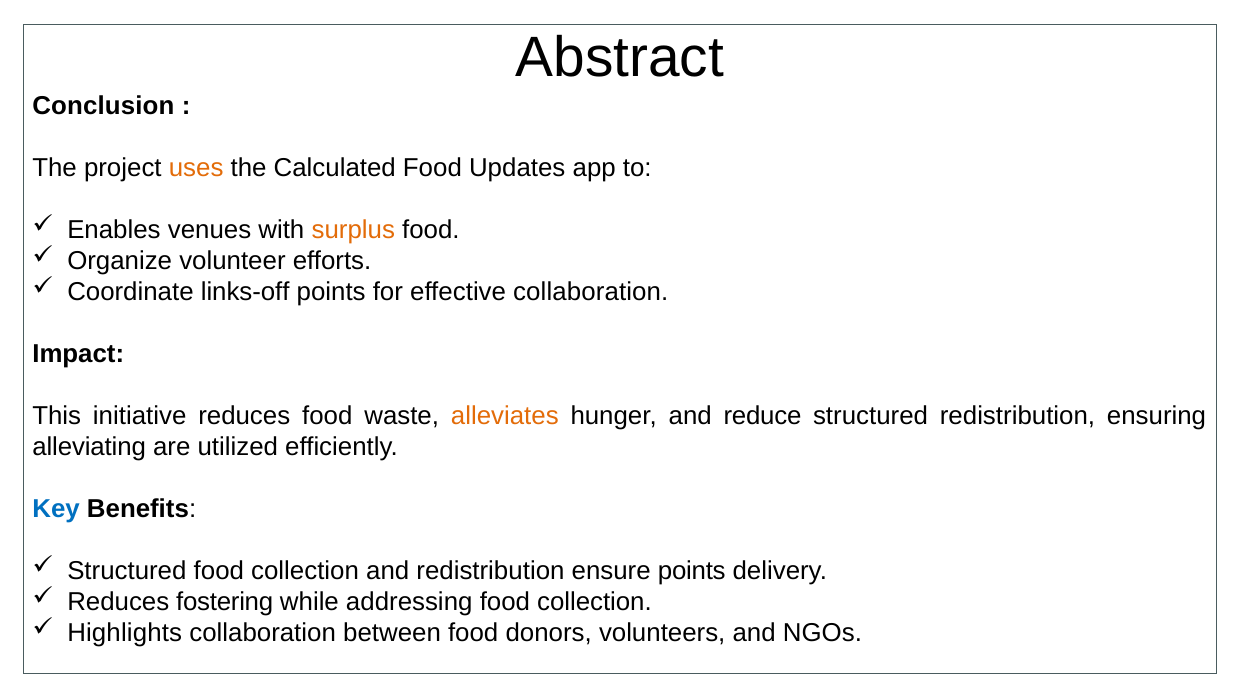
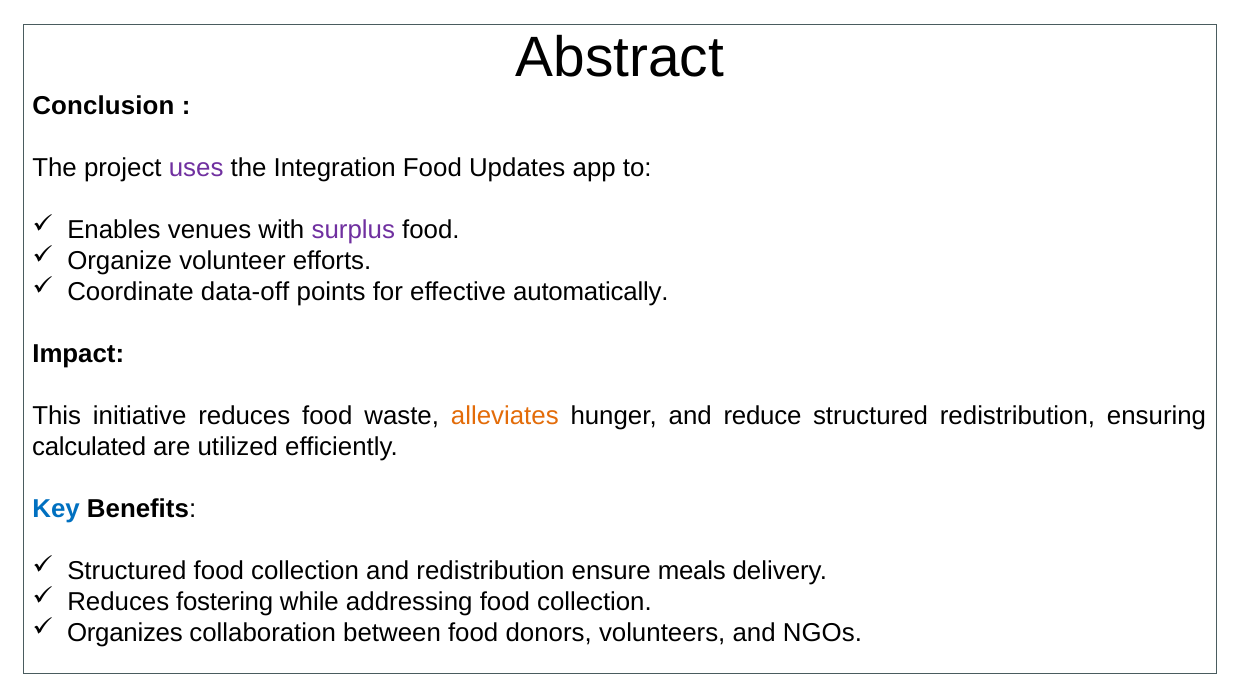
uses colour: orange -> purple
Calculated: Calculated -> Integration
surplus colour: orange -> purple
links-off: links-off -> data-off
effective collaboration: collaboration -> automatically
alleviating: alleviating -> calculated
ensure points: points -> meals
Highlights: Highlights -> Organizes
